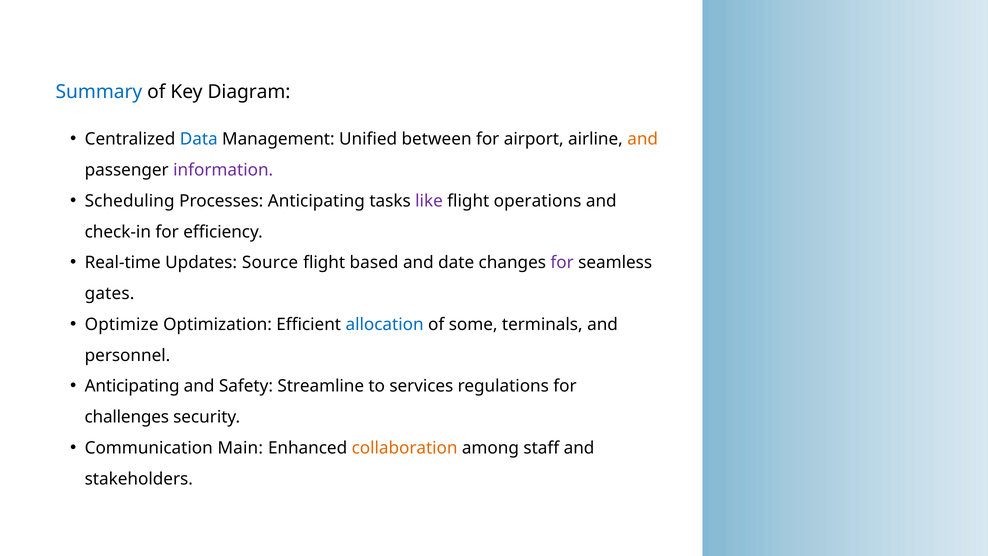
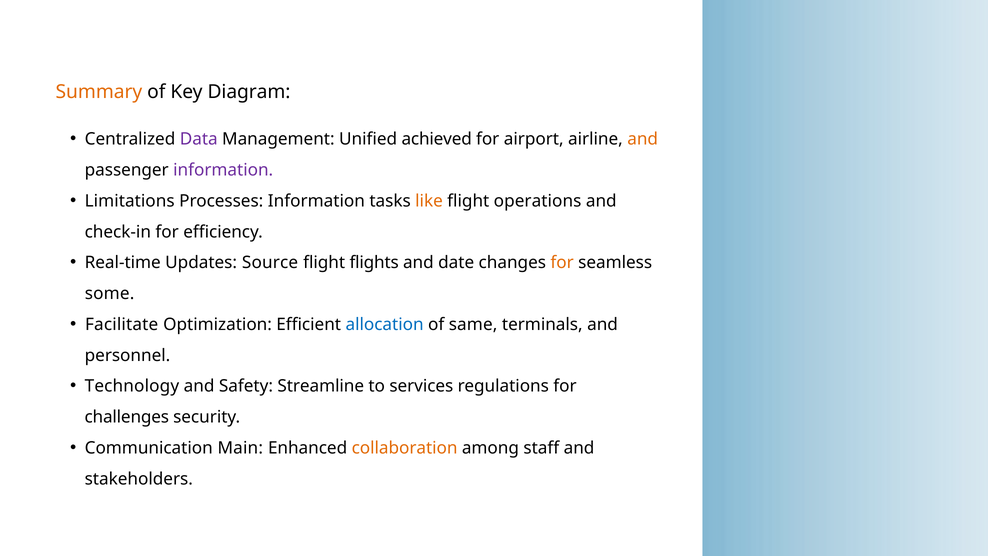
Summary colour: blue -> orange
Data colour: blue -> purple
between: between -> achieved
Scheduling: Scheduling -> Limitations
Processes Anticipating: Anticipating -> Information
like colour: purple -> orange
based: based -> flights
for at (562, 263) colour: purple -> orange
gates: gates -> some
Optimize: Optimize -> Facilitate
some: some -> same
Anticipating at (132, 386): Anticipating -> Technology
